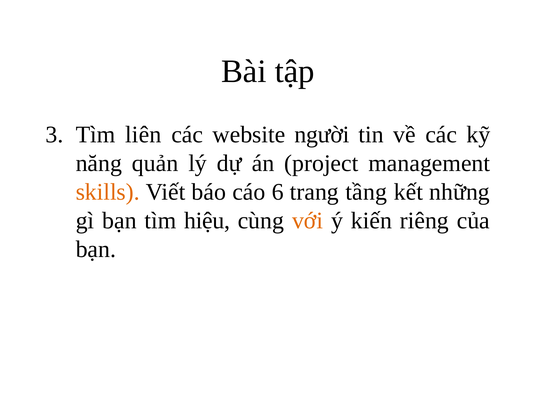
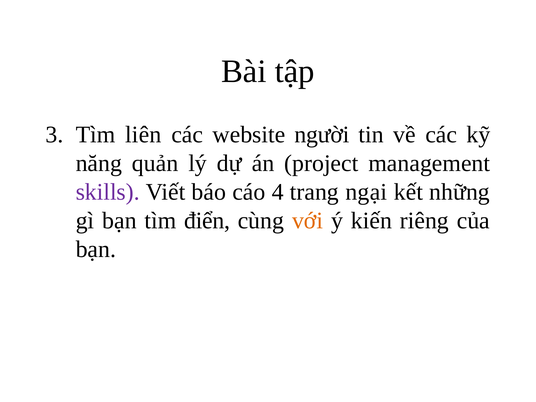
skills colour: orange -> purple
6: 6 -> 4
tầng: tầng -> ngại
hiệu: hiệu -> điển
